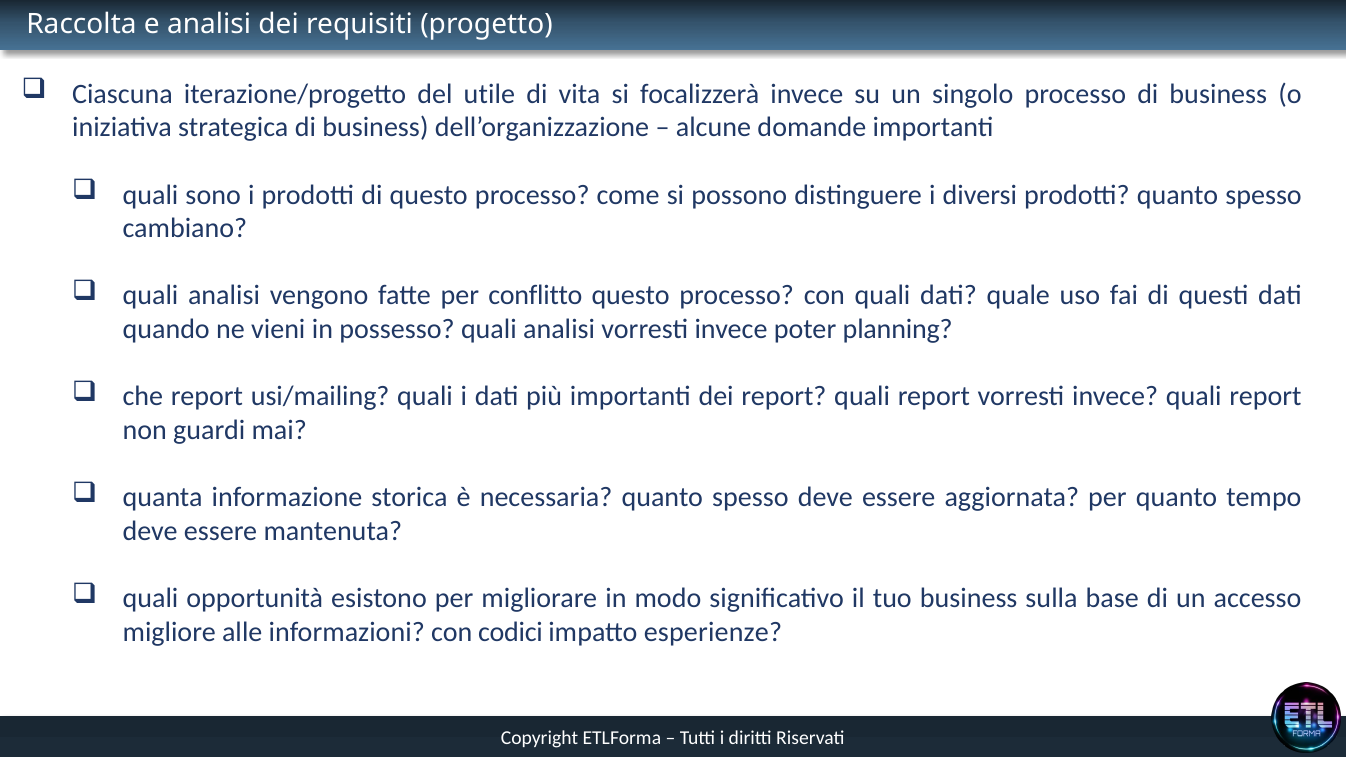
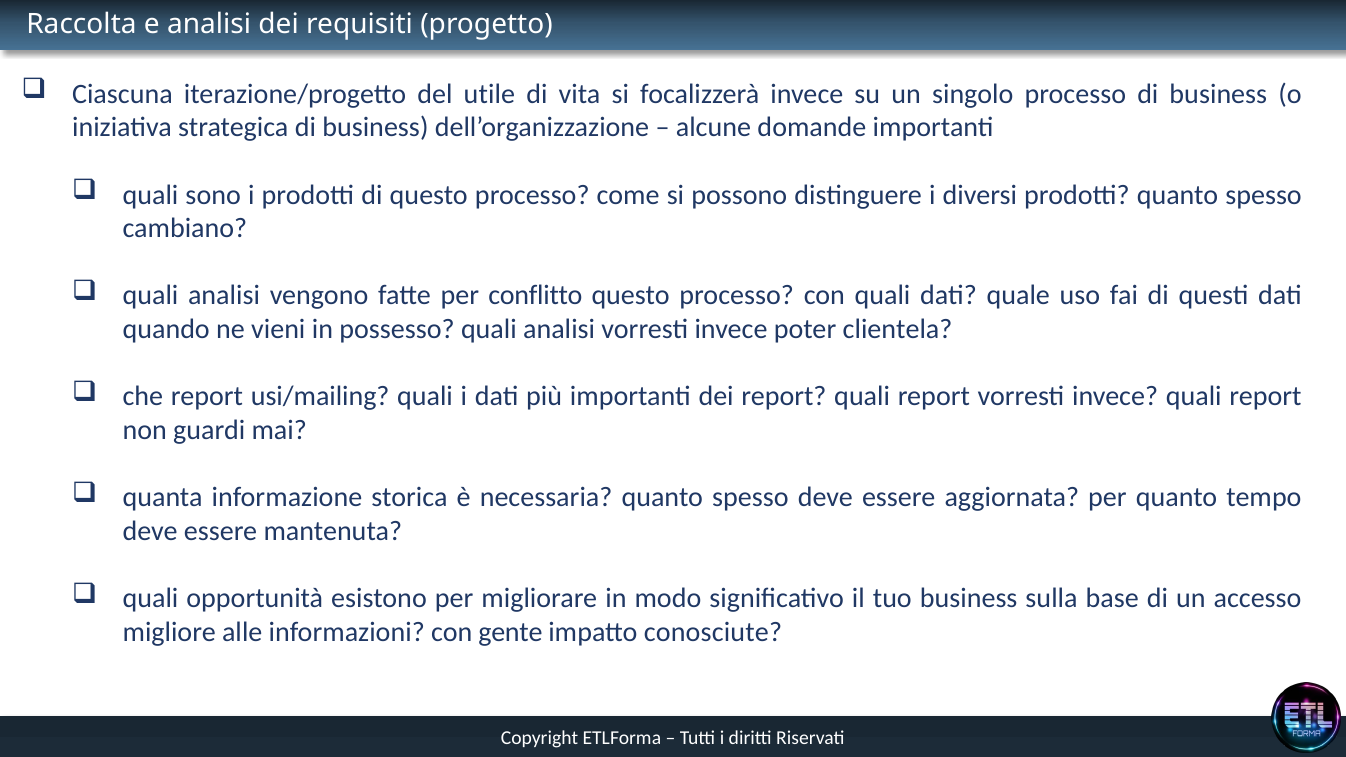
planning: planning -> clientela
codici: codici -> gente
esperienze: esperienze -> conosciute
